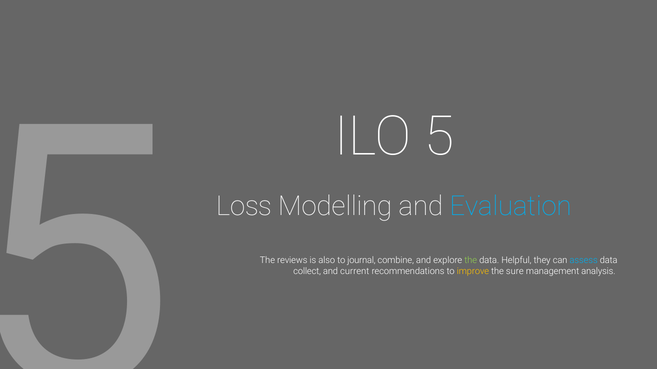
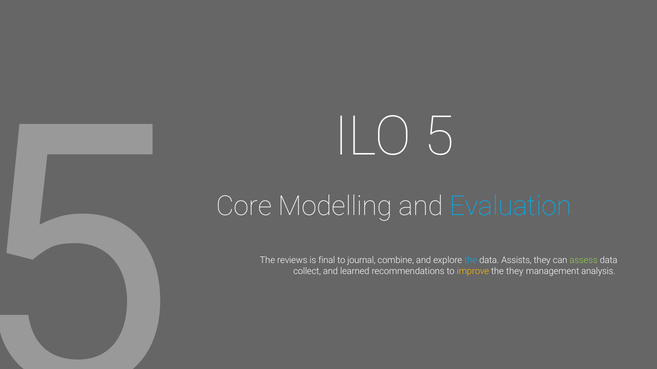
Loss: Loss -> Core
also: also -> final
the at (471, 261) colour: light green -> light blue
Helpful: Helpful -> Assists
assess colour: light blue -> light green
current: current -> learned
the sure: sure -> they
